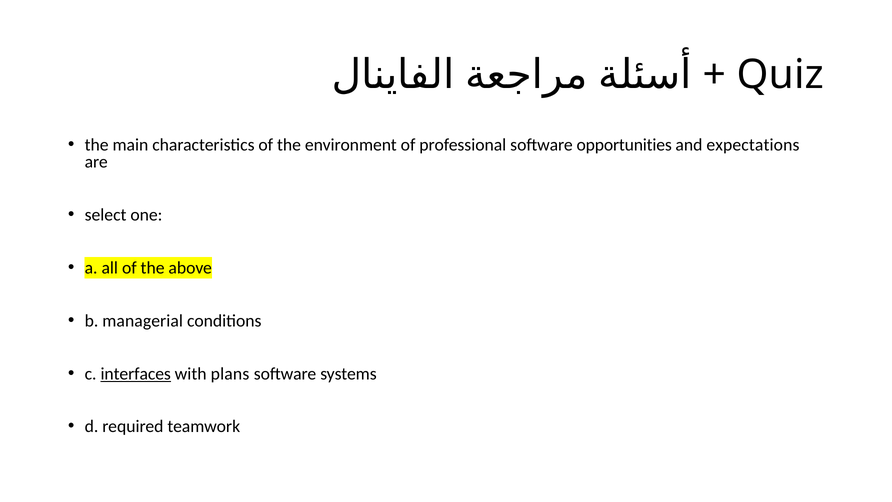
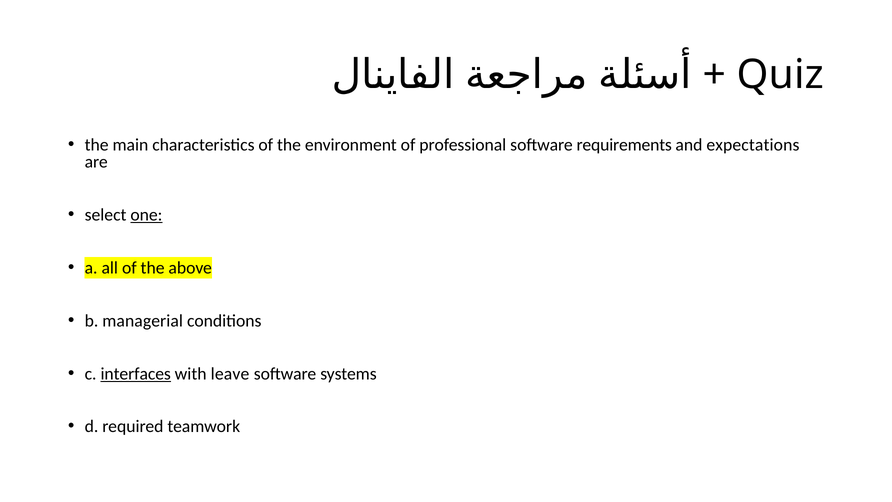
opportunities: opportunities -> requirements
one underline: none -> present
plans: plans -> leave
